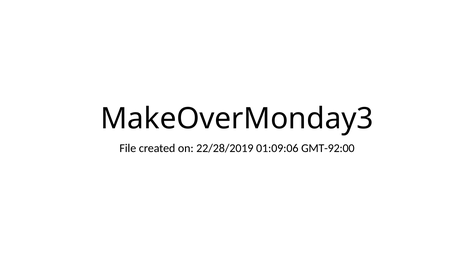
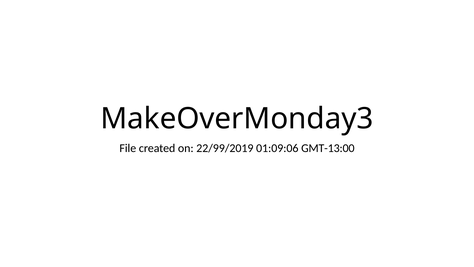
22/28/2019: 22/28/2019 -> 22/99/2019
GMT-92:00: GMT-92:00 -> GMT-13:00
